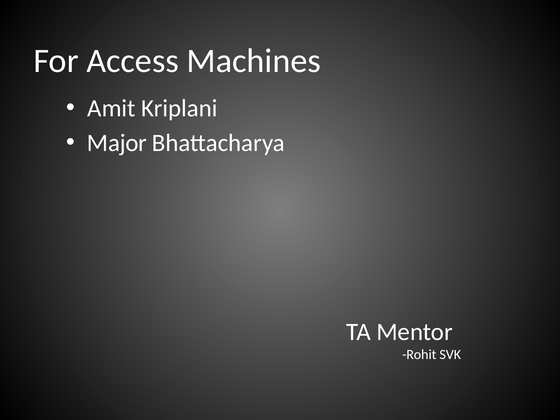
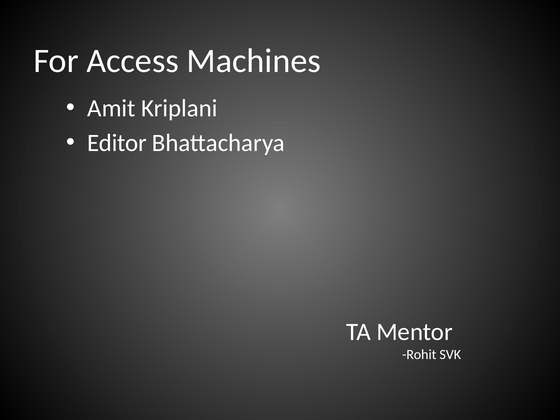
Major: Major -> Editor
